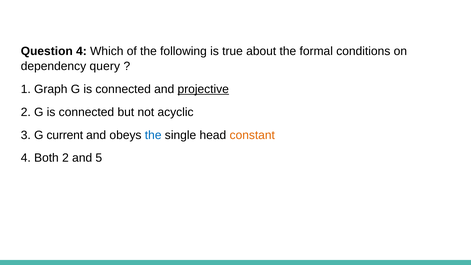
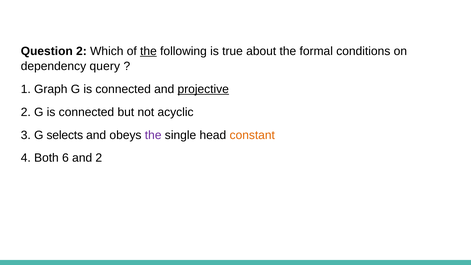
Question 4: 4 -> 2
the at (148, 51) underline: none -> present
current: current -> selects
the at (153, 135) colour: blue -> purple
Both 2: 2 -> 6
and 5: 5 -> 2
